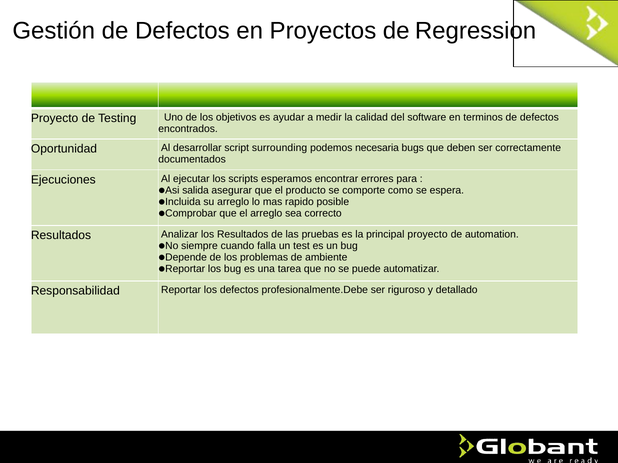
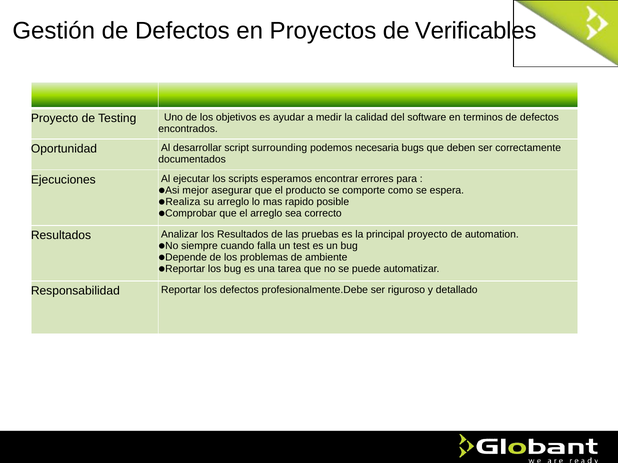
Regression: Regression -> Verificables
salida: salida -> mejor
Incluida: Incluida -> Realiza
